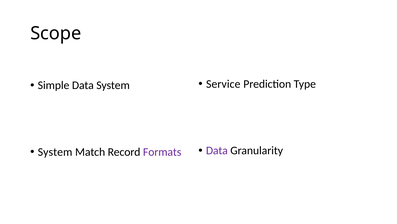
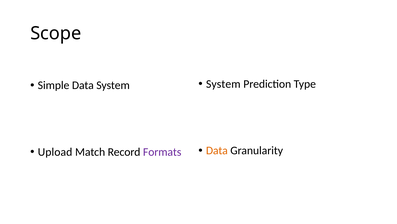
Service at (223, 84): Service -> System
Data at (217, 150) colour: purple -> orange
System at (55, 152): System -> Upload
